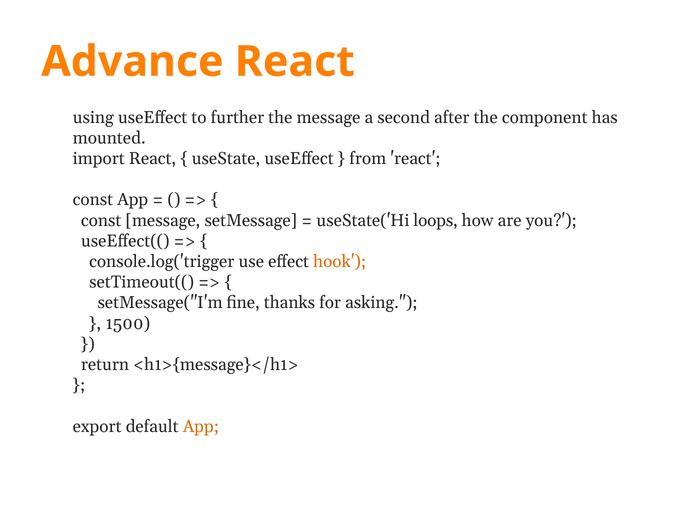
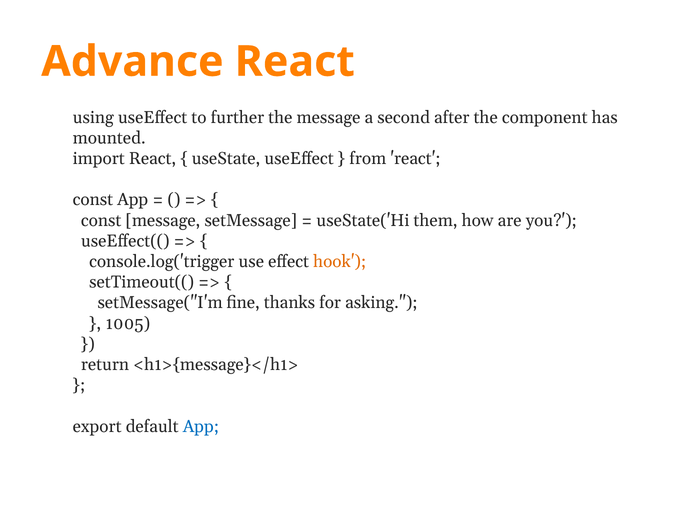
loops: loops -> them
1500: 1500 -> 1005
App at (201, 426) colour: orange -> blue
